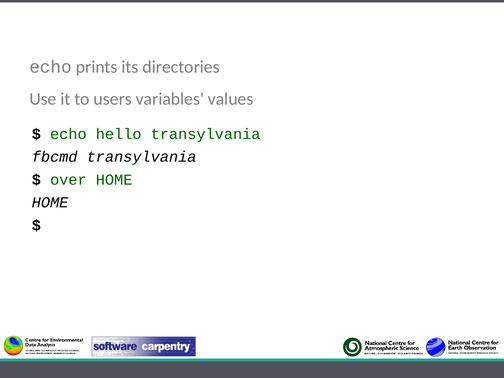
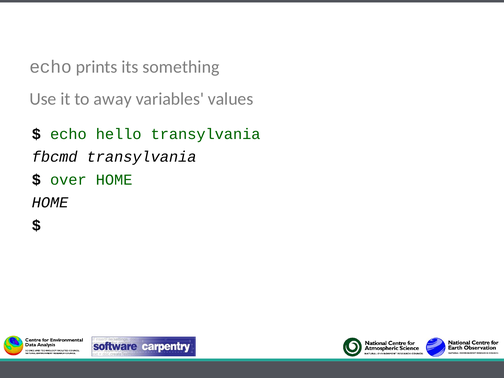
directories: directories -> something
users: users -> away
